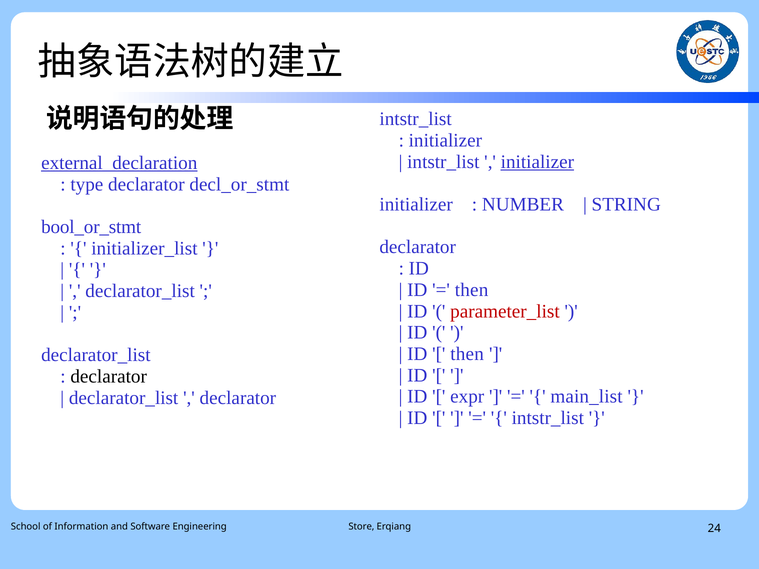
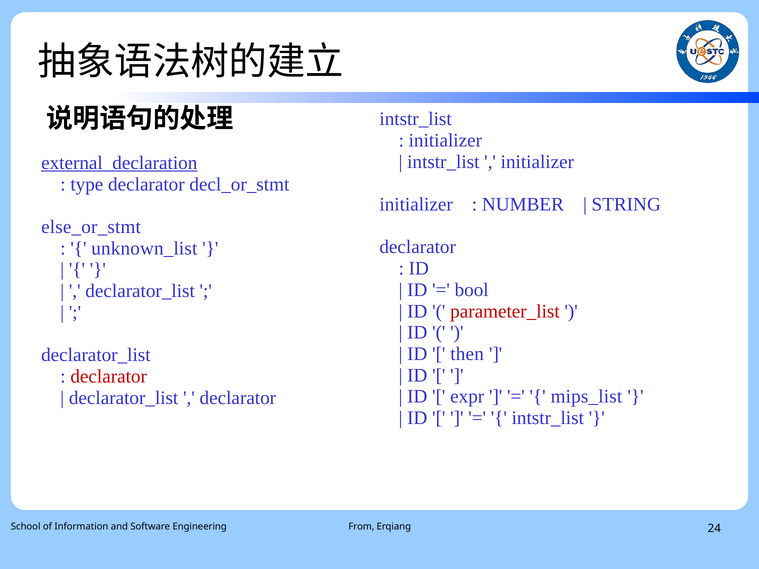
initializer at (537, 162) underline: present -> none
bool_or_stmt: bool_or_stmt -> else_or_stmt
initializer_list: initializer_list -> unknown_list
then at (472, 290): then -> bool
declarator at (109, 376) colour: black -> red
main_list: main_list -> mips_list
Store: Store -> From
